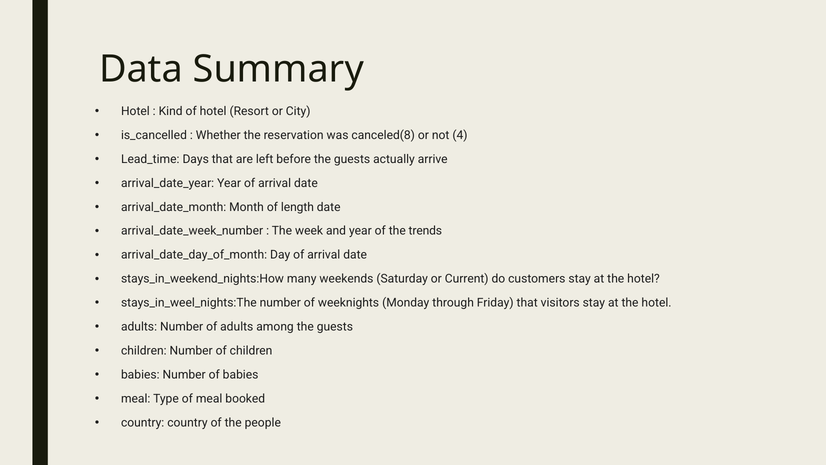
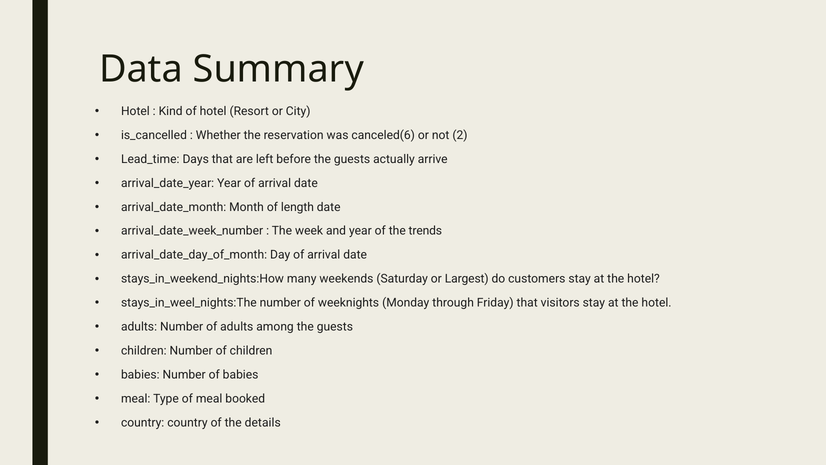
canceled(8: canceled(8 -> canceled(6
4: 4 -> 2
Current: Current -> Largest
people: people -> details
